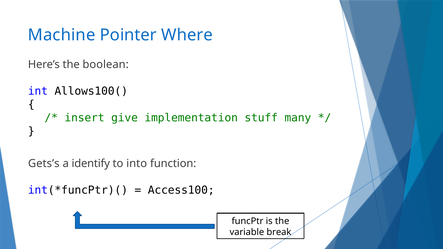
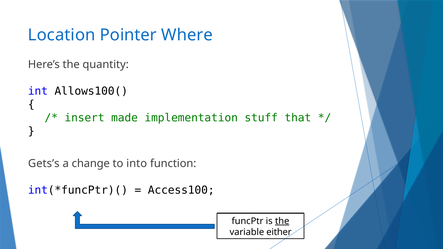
Machine: Machine -> Location
boolean: boolean -> quantity
give: give -> made
many: many -> that
identify: identify -> change
the at (282, 221) underline: none -> present
break: break -> either
